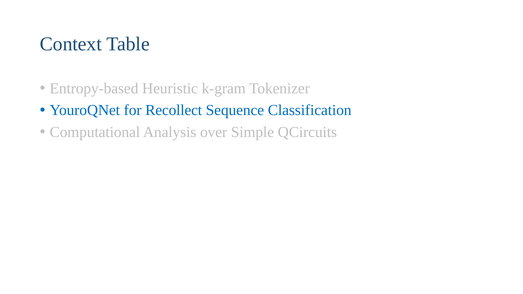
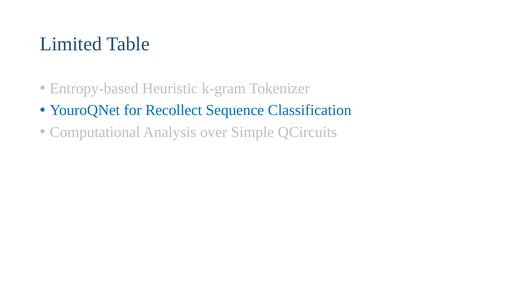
Context: Context -> Limited
